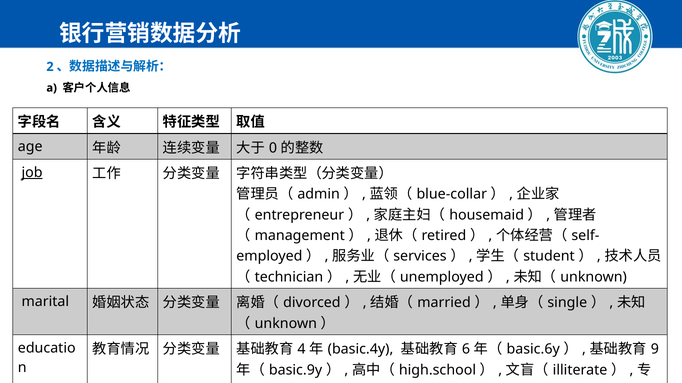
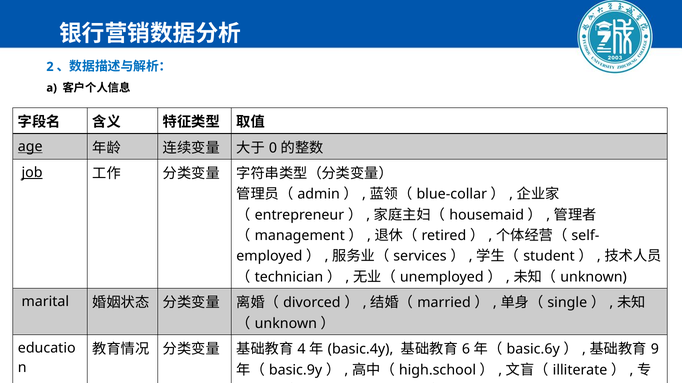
age underline: none -> present
